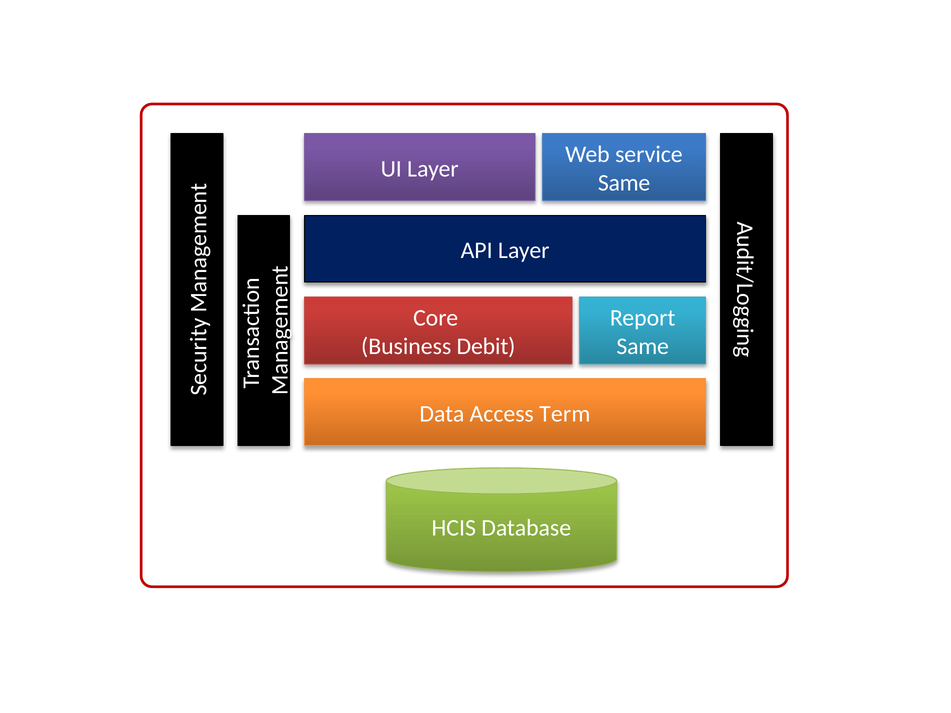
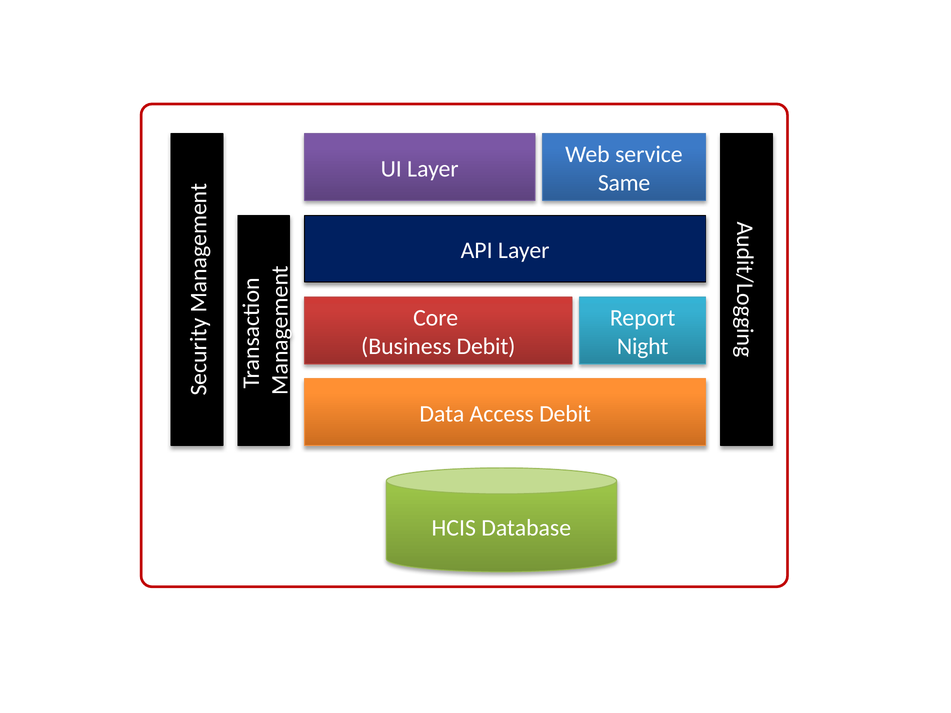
Same at (643, 346): Same -> Night
Access Term: Term -> Debit
